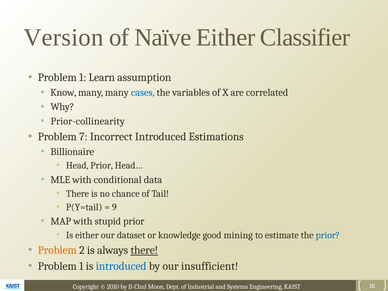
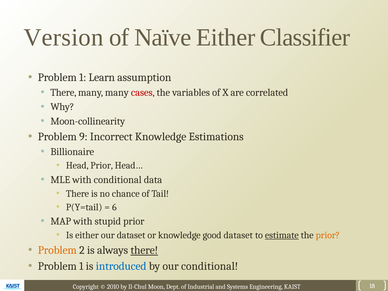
Know at (63, 92): Know -> There
cases colour: blue -> red
Prior-collinearity: Prior-collinearity -> Moon-collinearity
7: 7 -> 9
Incorrect Introduced: Introduced -> Knowledge
9: 9 -> 6
good mining: mining -> dataset
estimate underline: none -> present
prior at (328, 235) colour: blue -> orange
our insufficient: insufficient -> conditional
